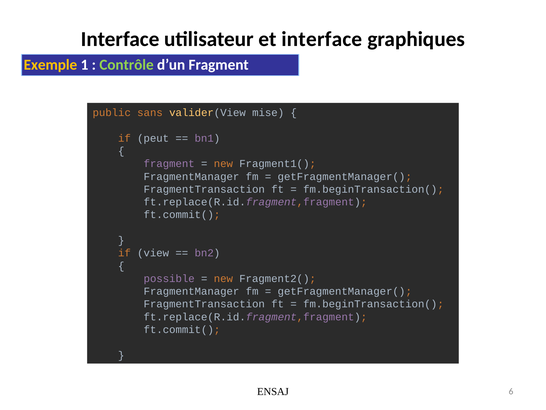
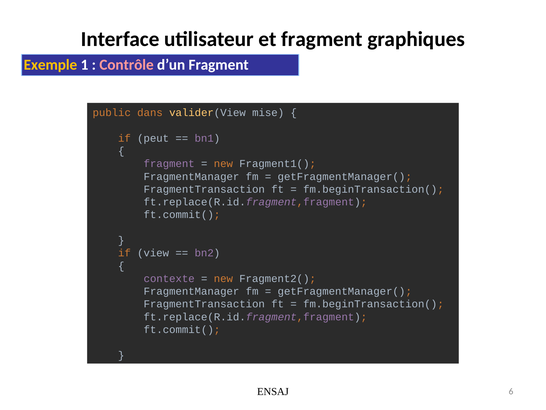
et interface: interface -> fragment
Contrôle colour: light green -> pink
sans: sans -> dans
possible: possible -> contexte
